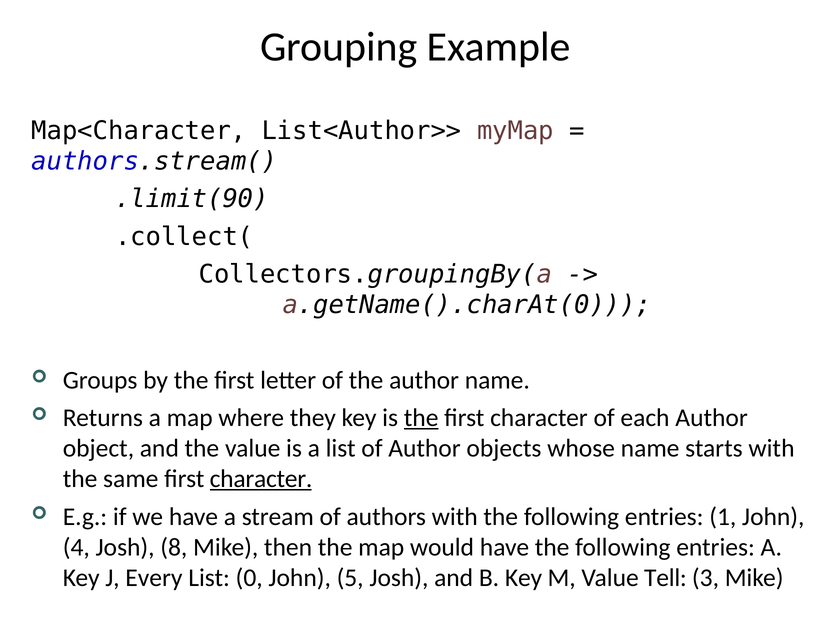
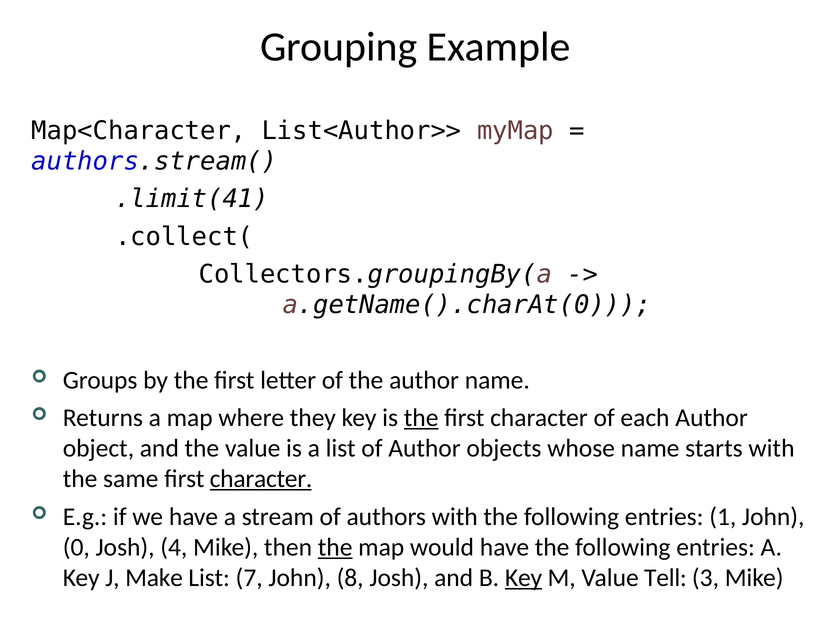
.limit(90: .limit(90 -> .limit(41
4: 4 -> 0
8: 8 -> 4
the at (335, 548) underline: none -> present
Every: Every -> Make
0: 0 -> 7
5: 5 -> 8
Key at (524, 579) underline: none -> present
